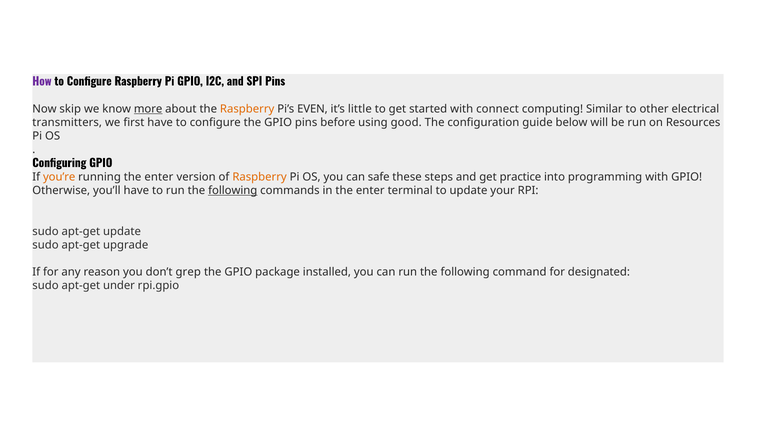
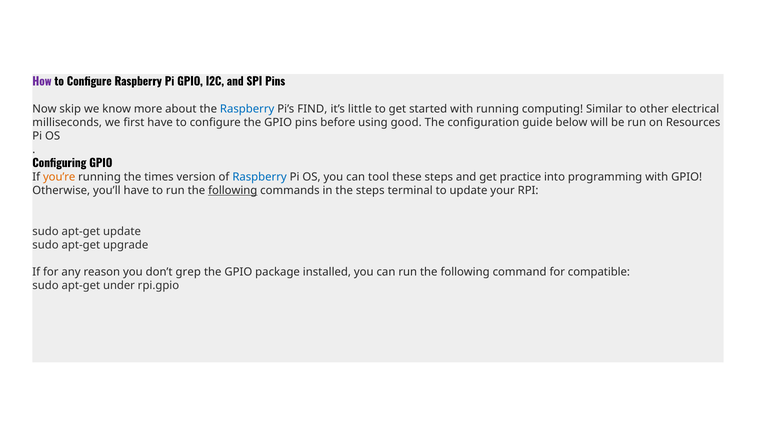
more underline: present -> none
Raspberry at (247, 109) colour: orange -> blue
EVEN: EVEN -> FIND
with connect: connect -> running
transmitters: transmitters -> milliseconds
running the enter: enter -> times
Raspberry at (260, 177) colour: orange -> blue
safe: safe -> tool
in the enter: enter -> steps
designated: designated -> compatible
